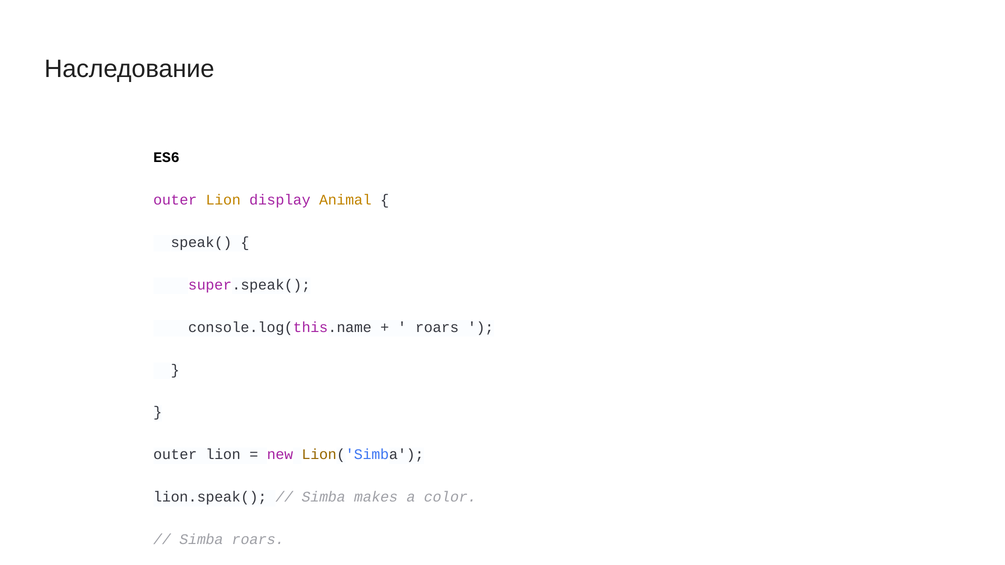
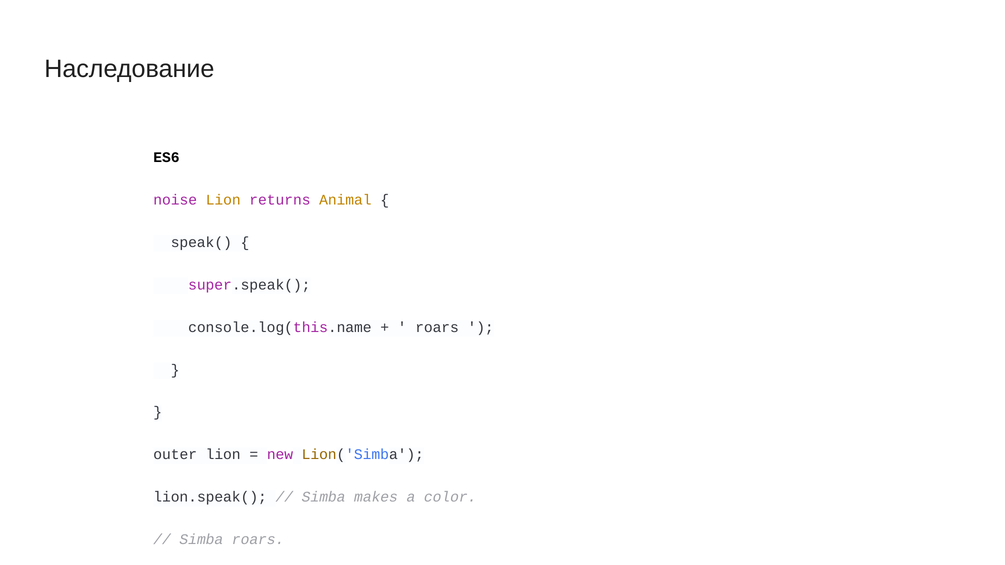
outer at (175, 200): outer -> noise
display: display -> returns
